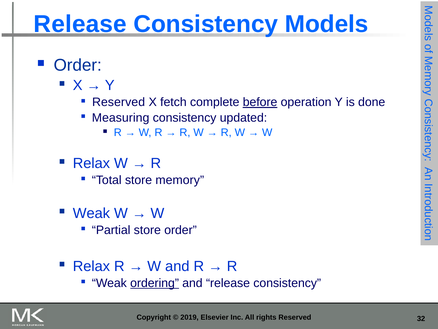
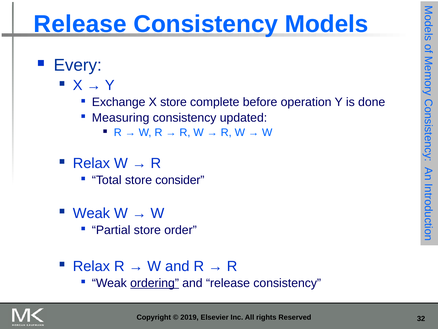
Order at (78, 65): Order -> Every
Reserved at (119, 102): Reserved -> Exchange
X fetch: fetch -> store
before underline: present -> none
memory: memory -> consider
